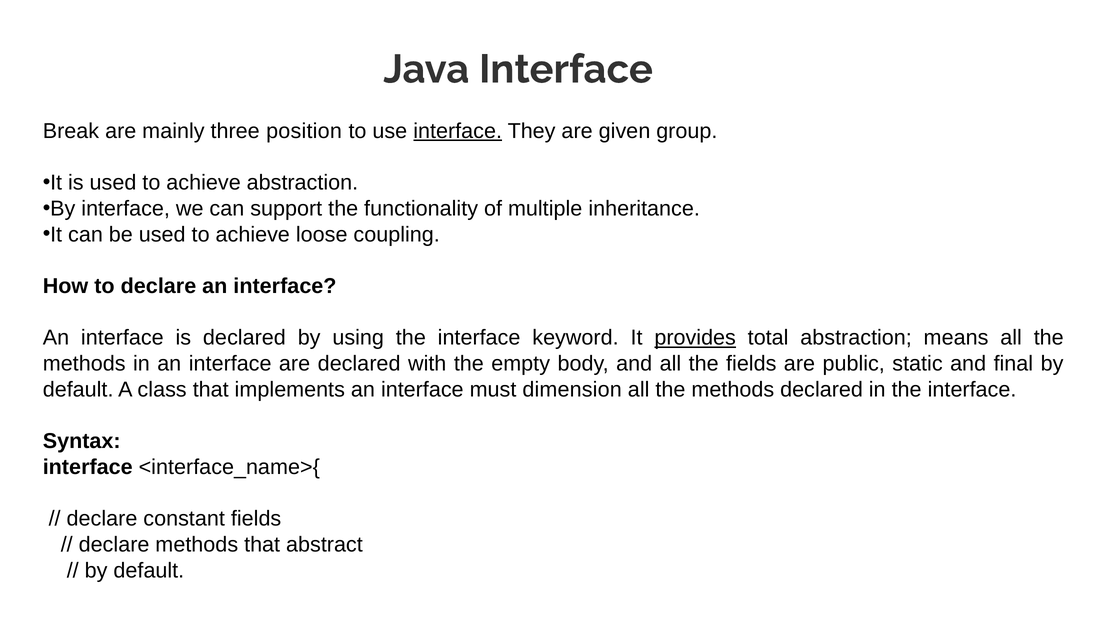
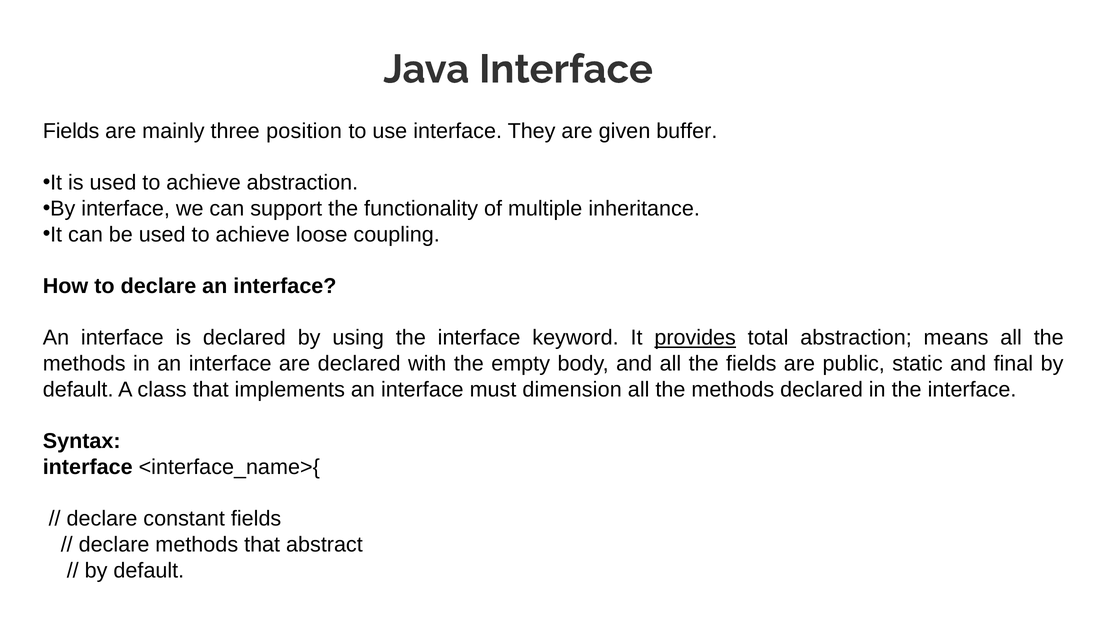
Break at (71, 131): Break -> Fields
interface at (458, 131) underline: present -> none
group: group -> buffer
